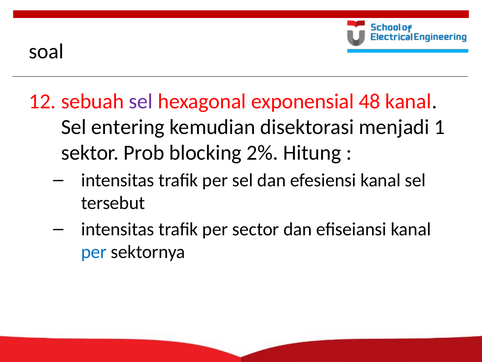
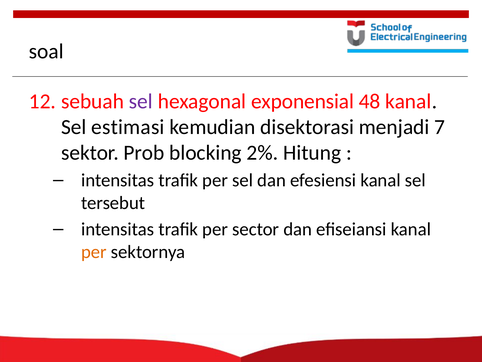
entering: entering -> estimasi
1: 1 -> 7
per at (94, 251) colour: blue -> orange
